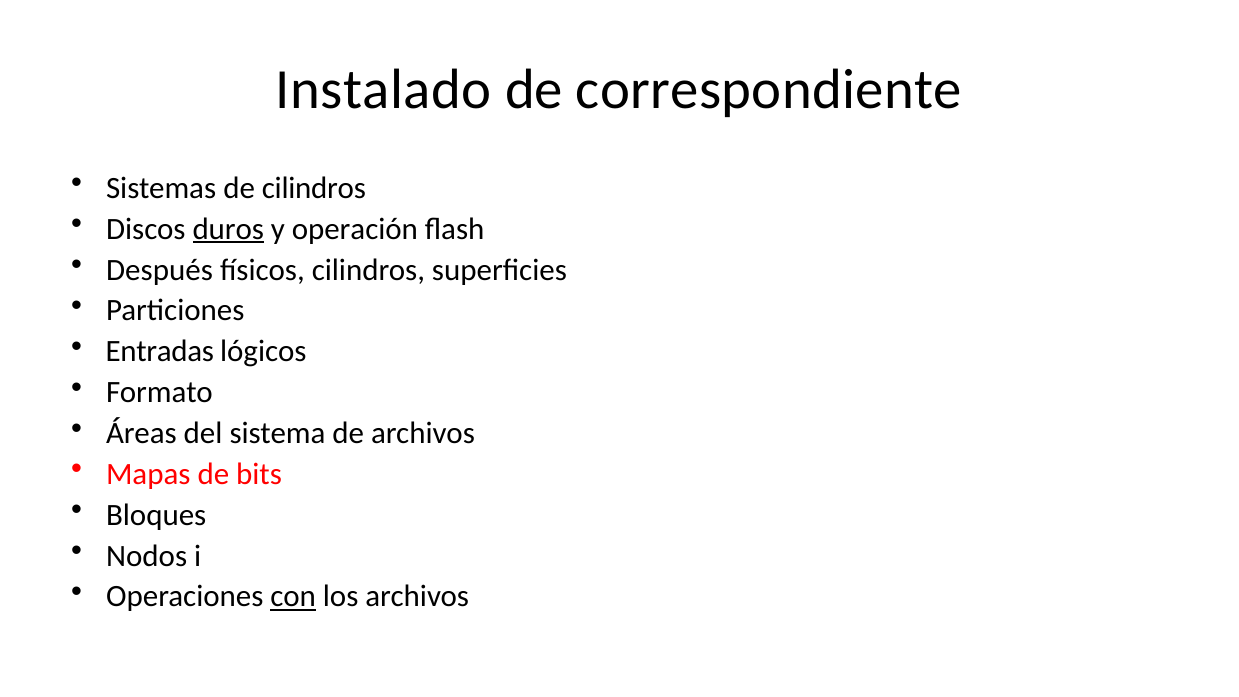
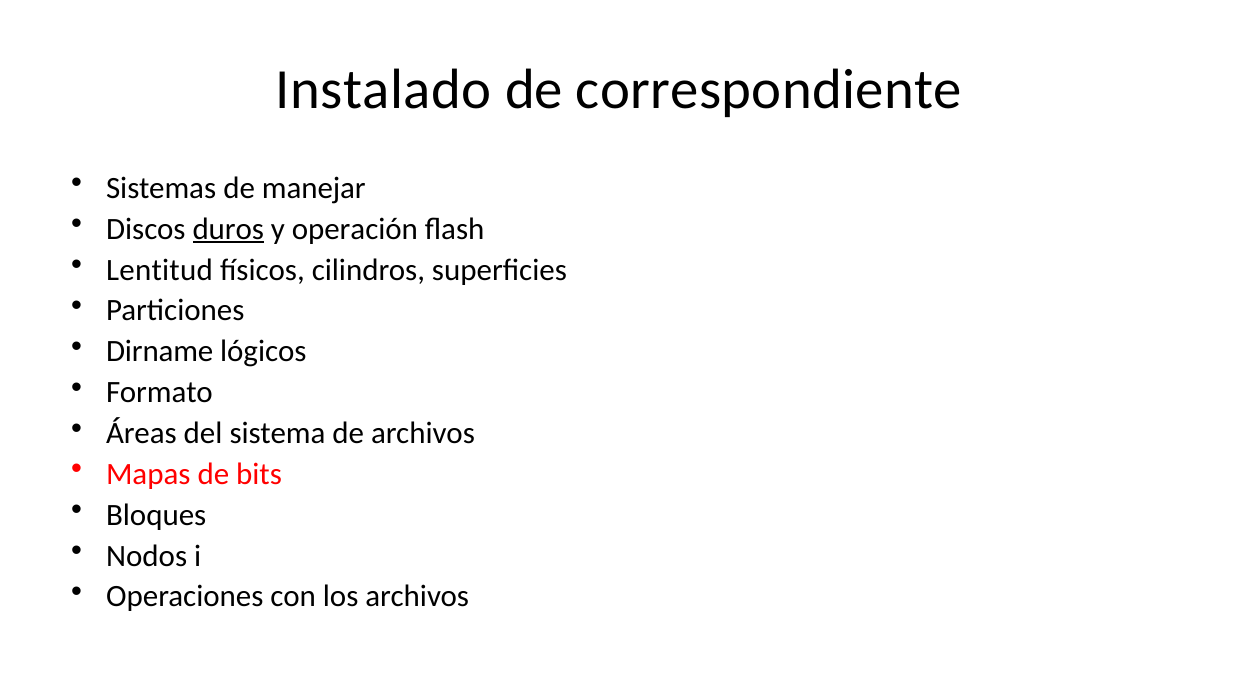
de cilindros: cilindros -> manejar
Después: Después -> Lentitud
Entradas: Entradas -> Dirname
con underline: present -> none
